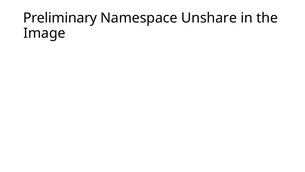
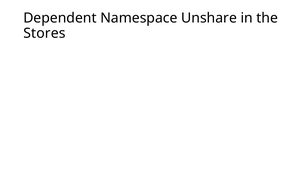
Preliminary: Preliminary -> Dependent
Image: Image -> Stores
